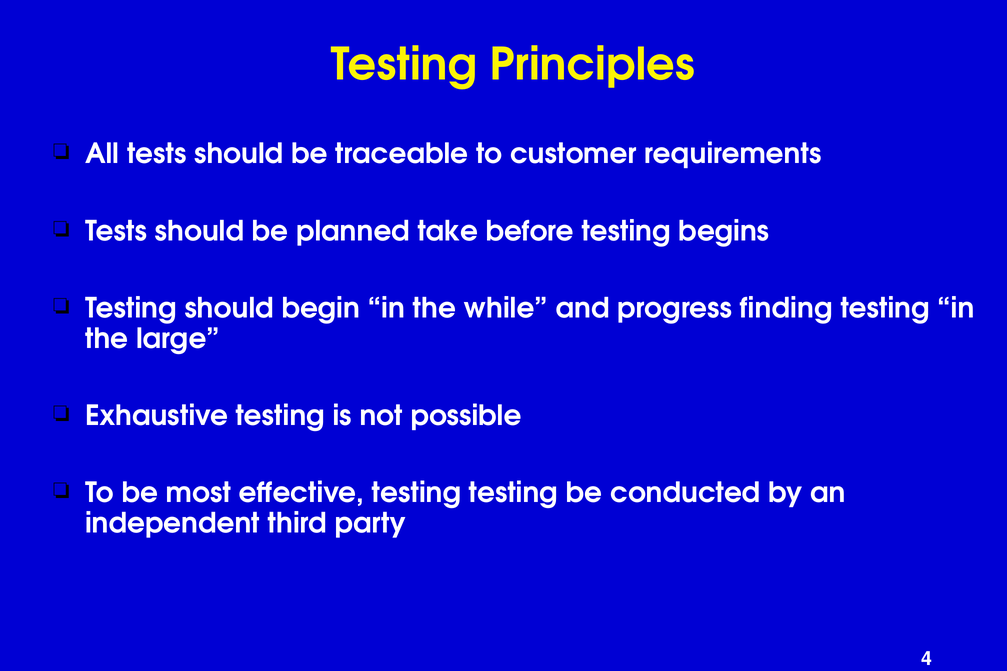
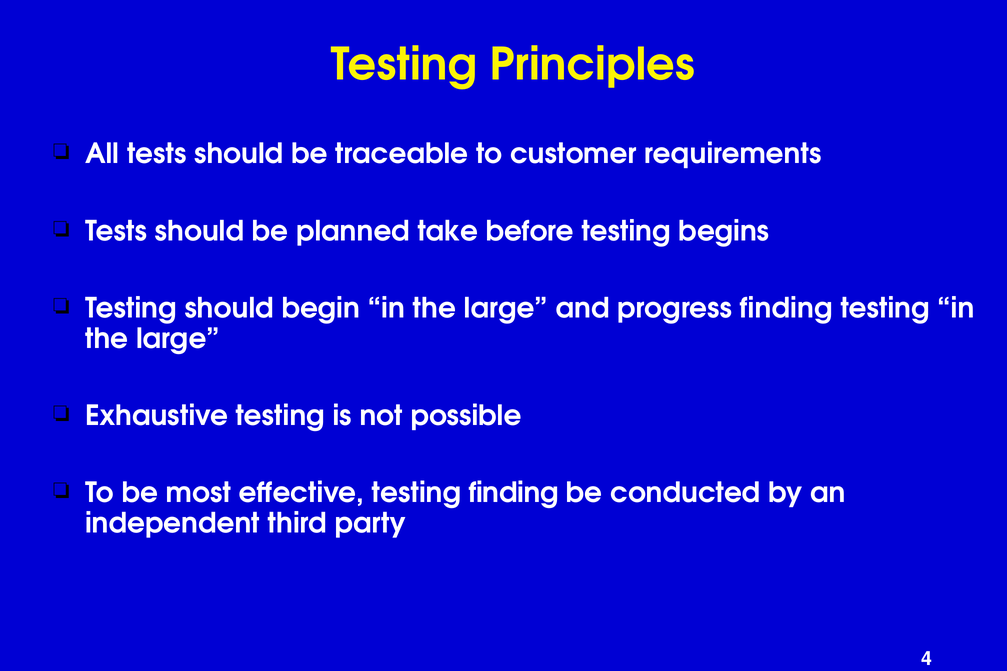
begin in the while: while -> large
testing testing: testing -> finding
